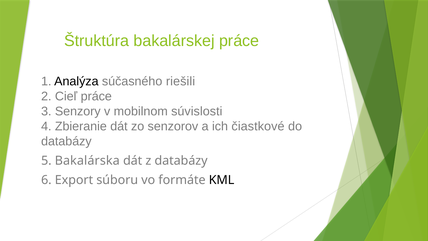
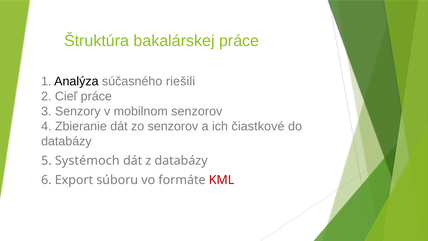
mobilnom súvislosti: súvislosti -> senzorov
Bakalárska: Bakalárska -> Systémoch
KML colour: black -> red
